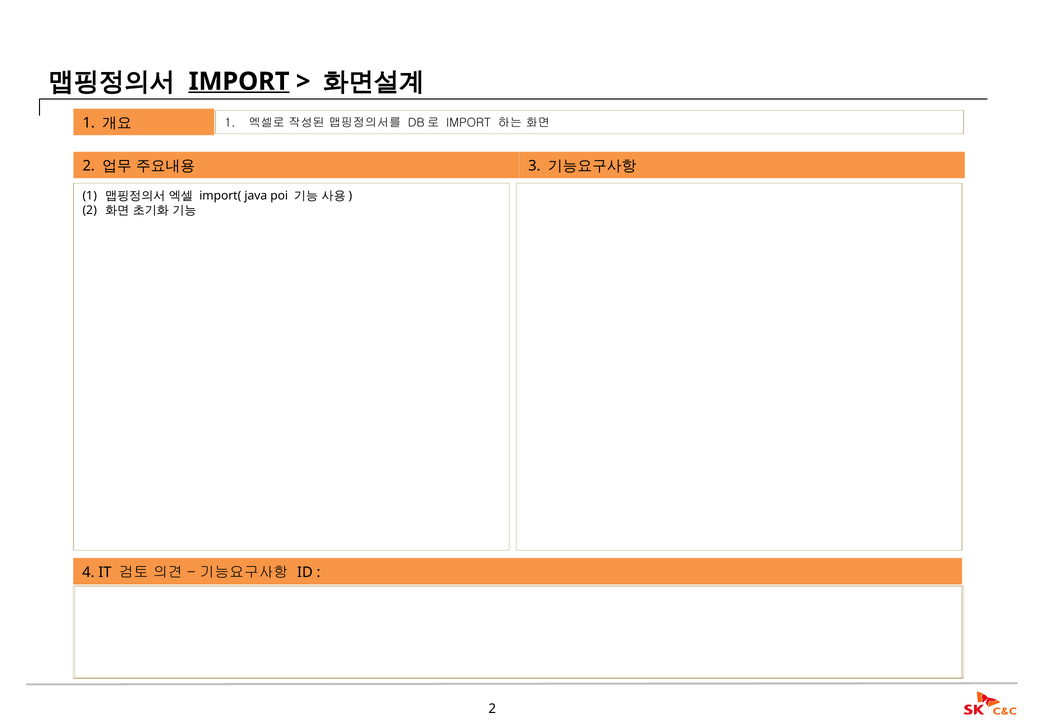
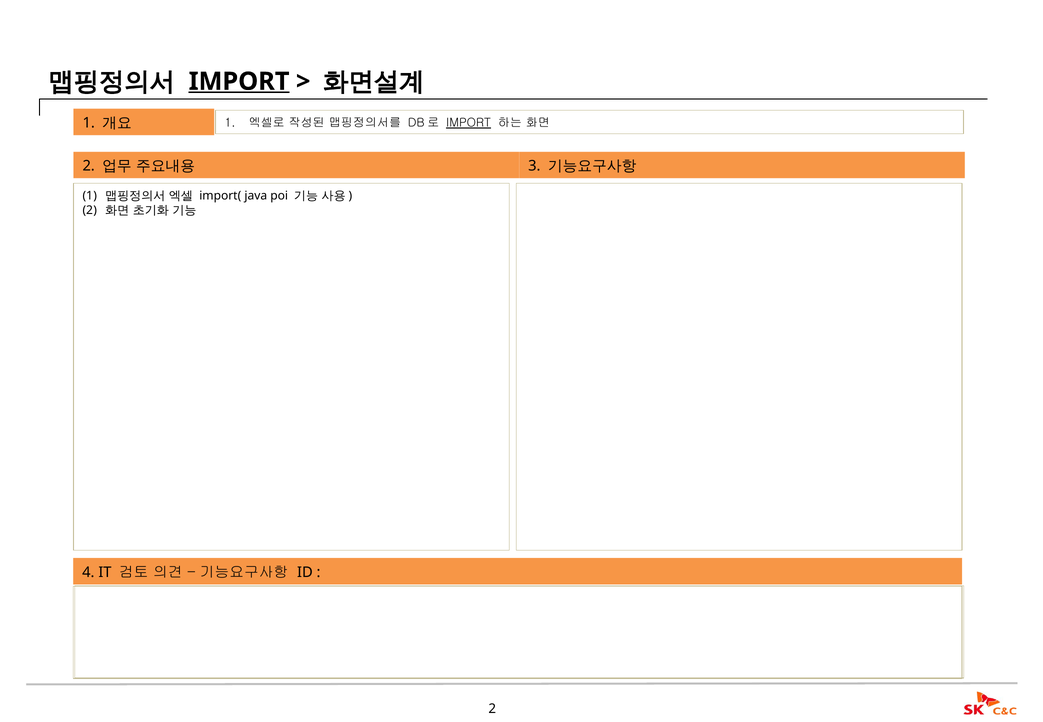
IMPORT at (469, 123) underline: none -> present
